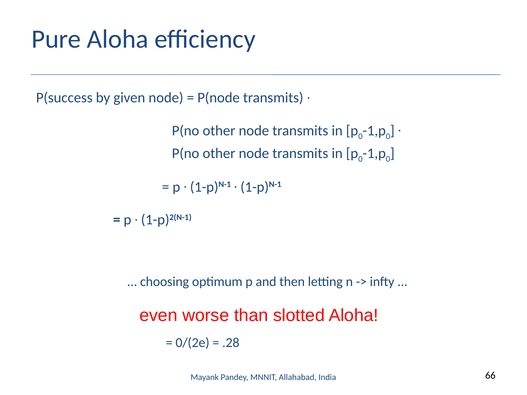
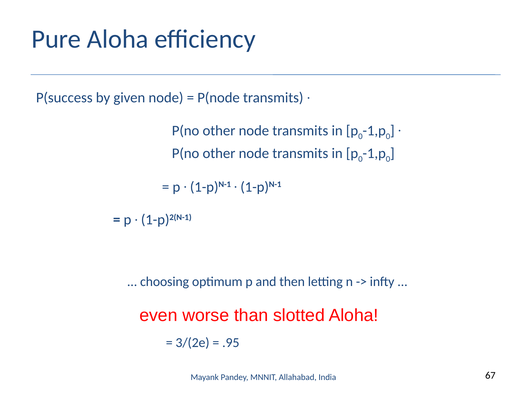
0/(2e: 0/(2e -> 3/(2e
.28: .28 -> .95
66: 66 -> 67
